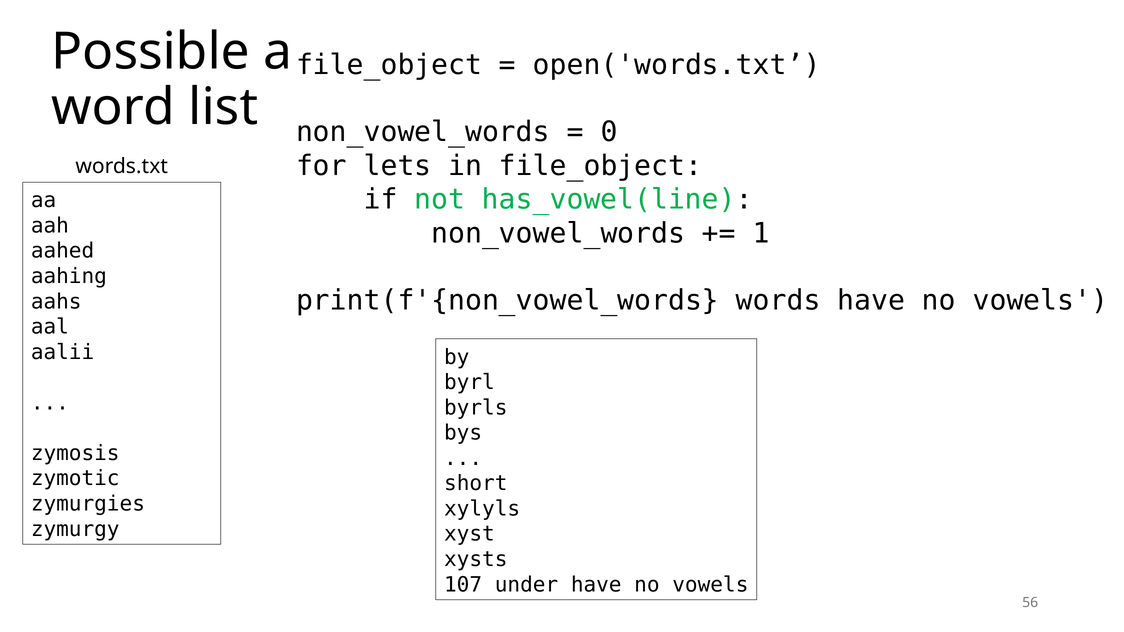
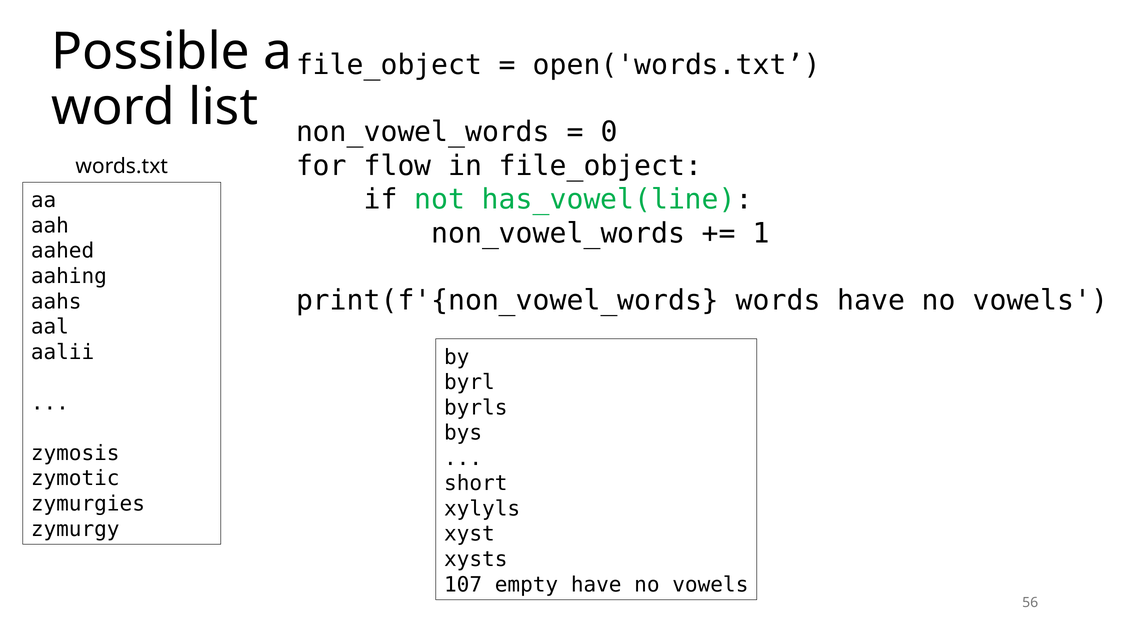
lets: lets -> flow
under: under -> empty
